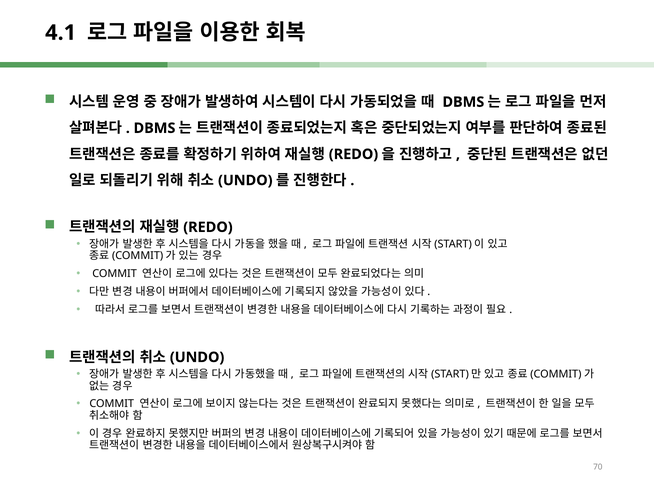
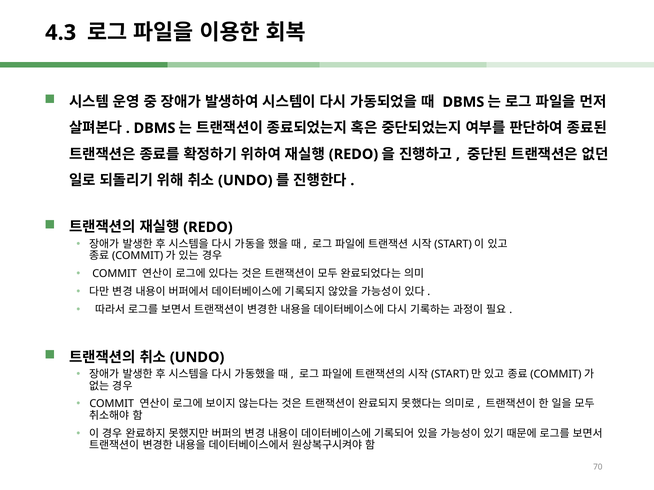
4.1: 4.1 -> 4.3
